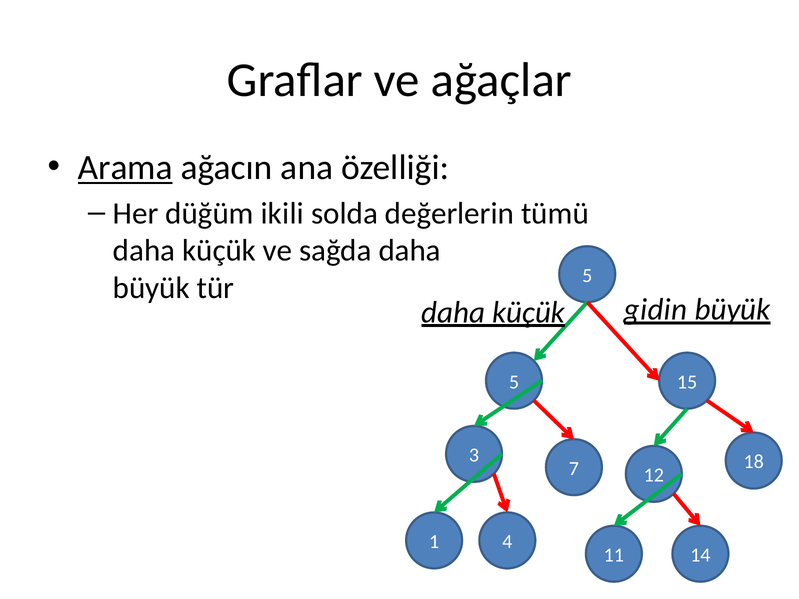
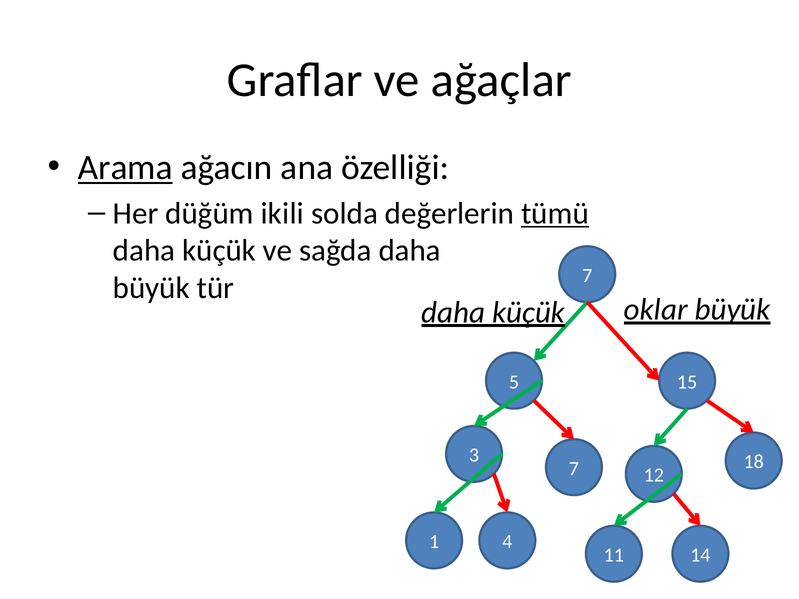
tümü underline: none -> present
tür 5: 5 -> 7
gidin: gidin -> oklar
